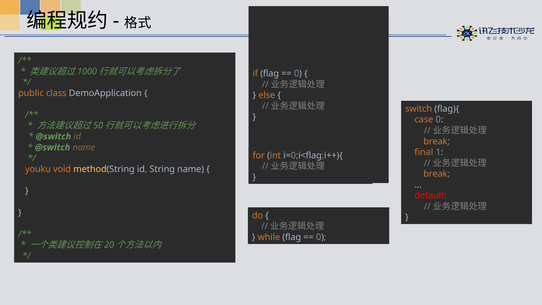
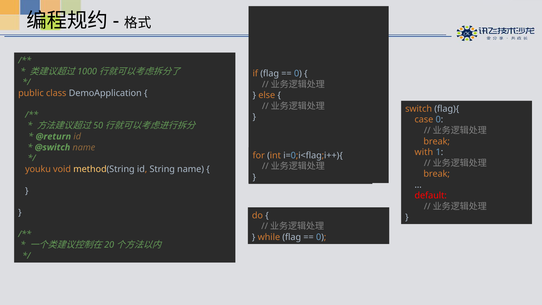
@switch at (53, 136): @switch -> @return
final: final -> with
